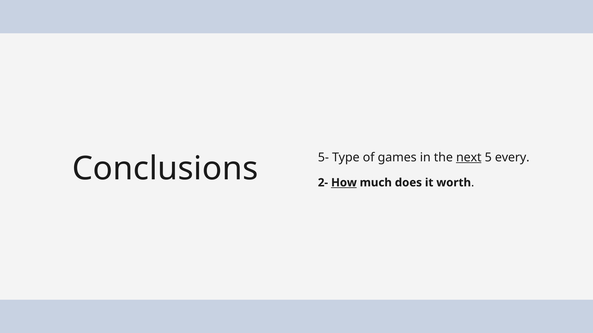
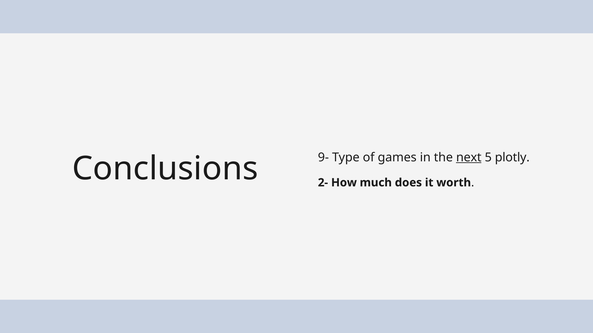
5-: 5- -> 9-
every: every -> plotly
How underline: present -> none
